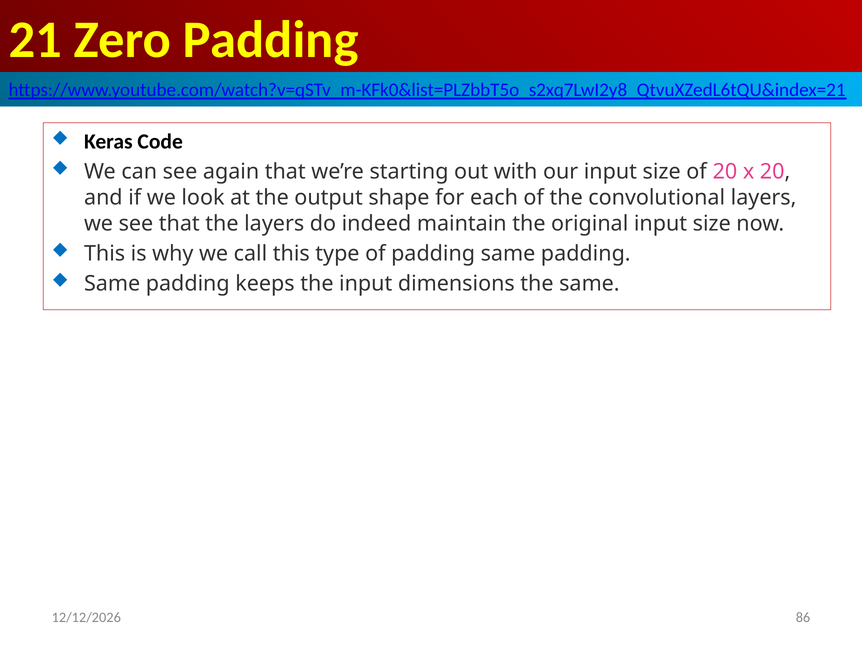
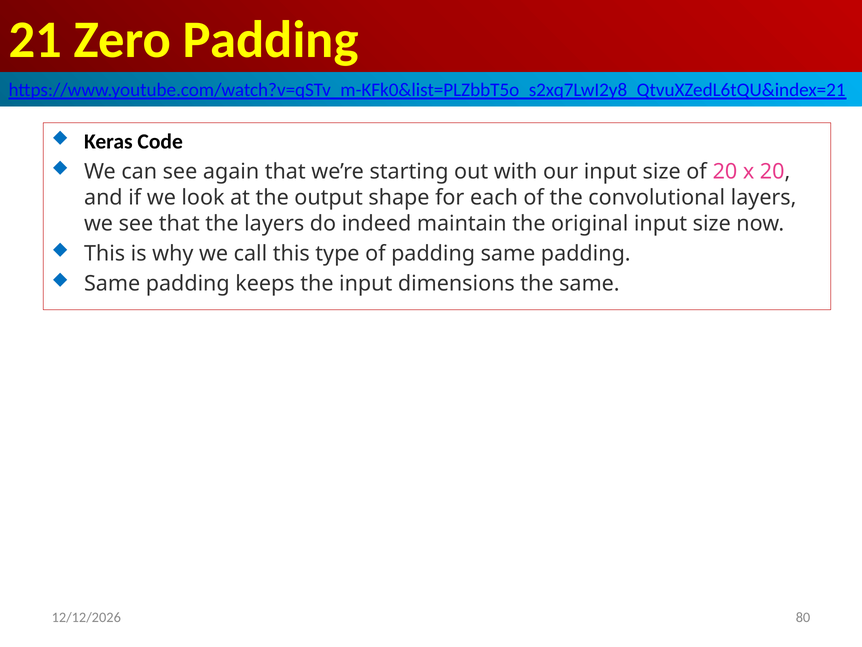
86: 86 -> 80
